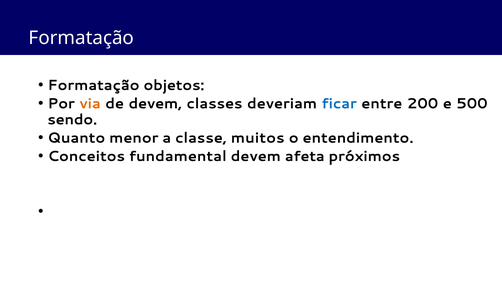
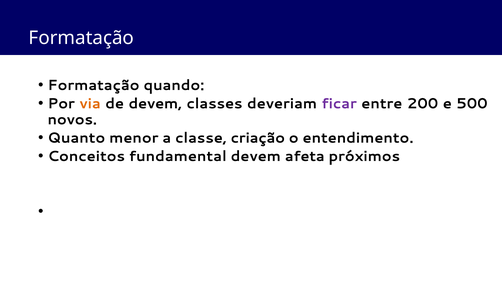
objetos: objetos -> quando
ficar colour: blue -> purple
sendo: sendo -> novos
muitos: muitos -> criação
